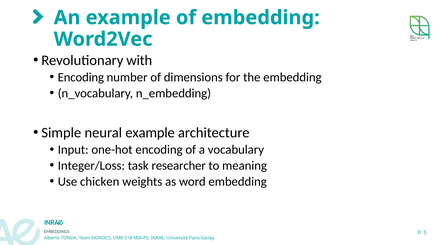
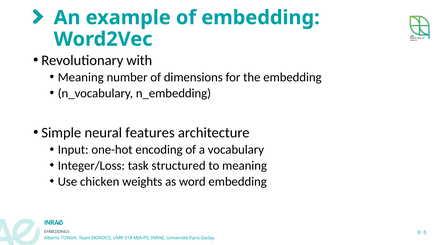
Encoding at (81, 77): Encoding -> Meaning
neural example: example -> features
researcher: researcher -> structured
